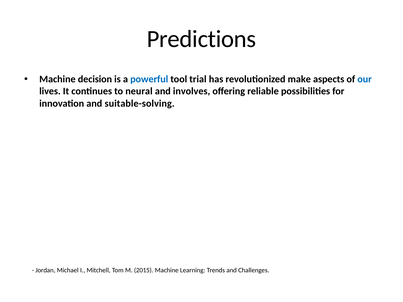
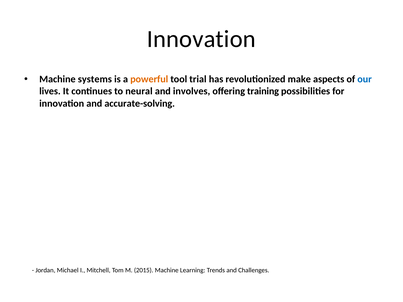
Predictions at (202, 39): Predictions -> Innovation
decision: decision -> systems
powerful colour: blue -> orange
reliable: reliable -> training
suitable-solving: suitable-solving -> accurate-solving
